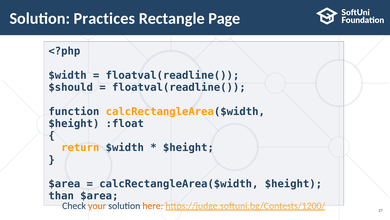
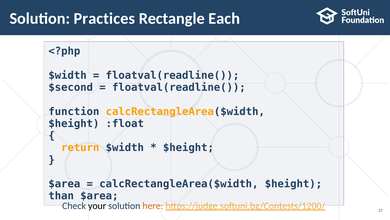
Page: Page -> Each
$should: $should -> $second
your colour: orange -> black
